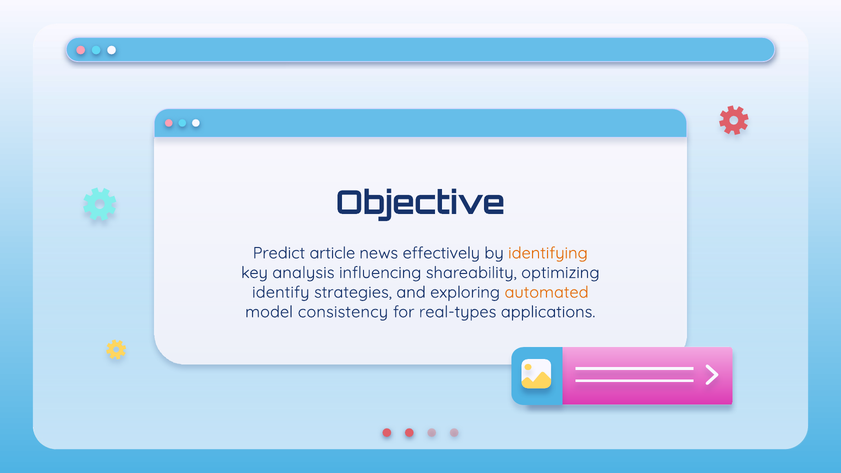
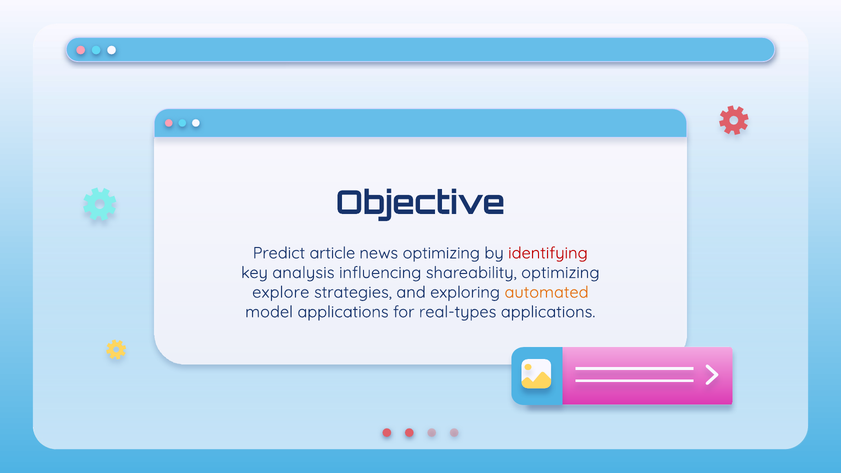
news effectively: effectively -> optimizing
identifying colour: orange -> red
identify: identify -> explore
model consistency: consistency -> applications
